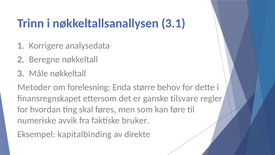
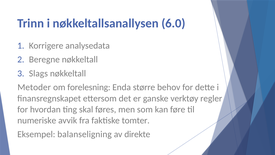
3.1: 3.1 -> 6.0
Måle: Måle -> Slags
tilsvare: tilsvare -> verktøy
bruker: bruker -> tomter
kapitalbinding: kapitalbinding -> balanseligning
